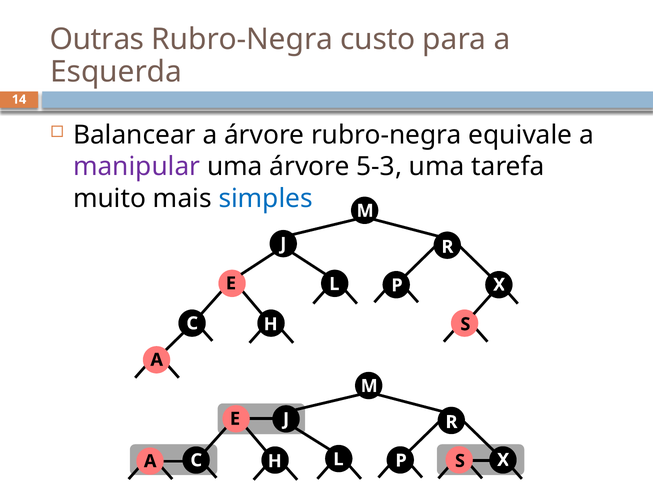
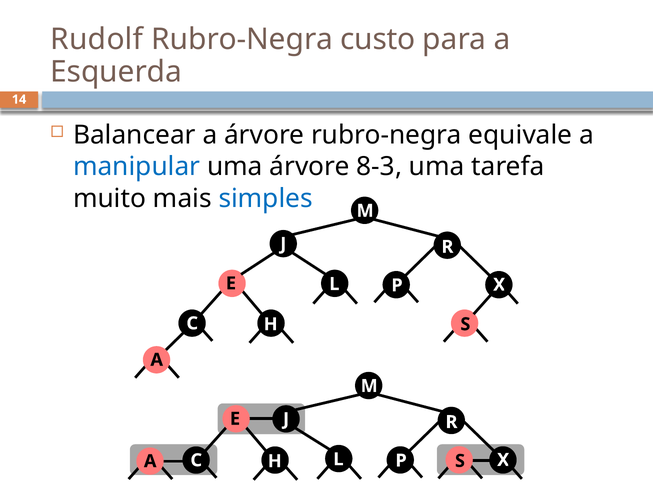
Outras: Outras -> Rudolf
manipular colour: purple -> blue
5-3: 5-3 -> 8-3
